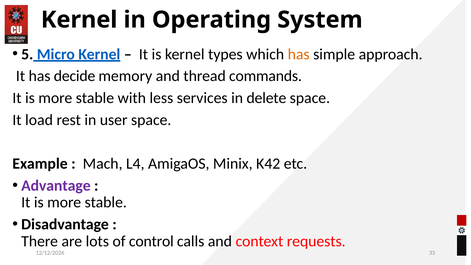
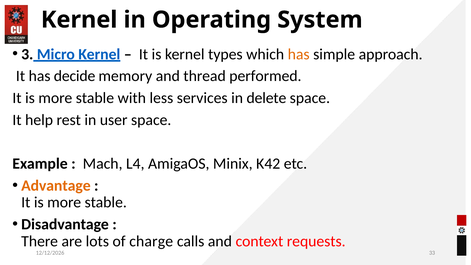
5: 5 -> 3
commands: commands -> performed
load: load -> help
Advantage colour: purple -> orange
control: control -> charge
